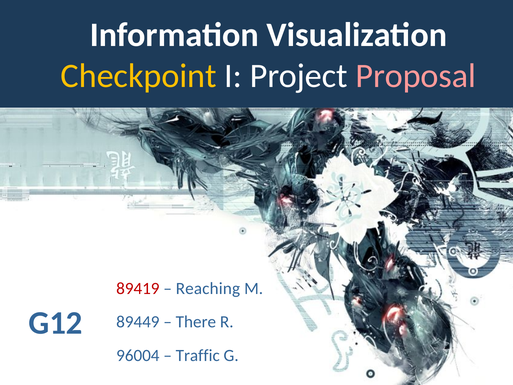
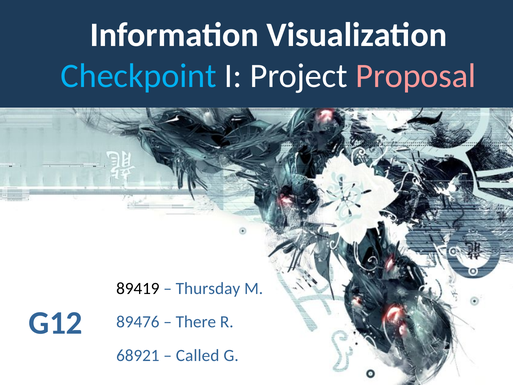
Checkpoint colour: yellow -> light blue
89419 colour: red -> black
Reaching: Reaching -> Thursday
89449: 89449 -> 89476
96004: 96004 -> 68921
Traffic: Traffic -> Called
